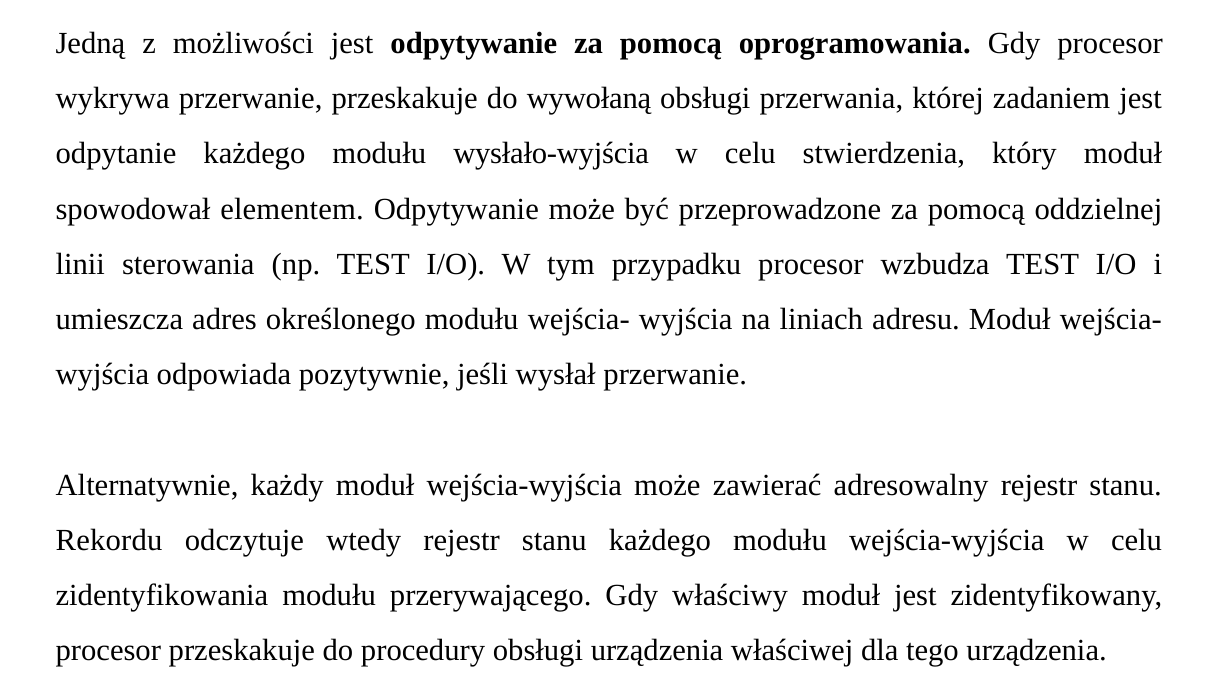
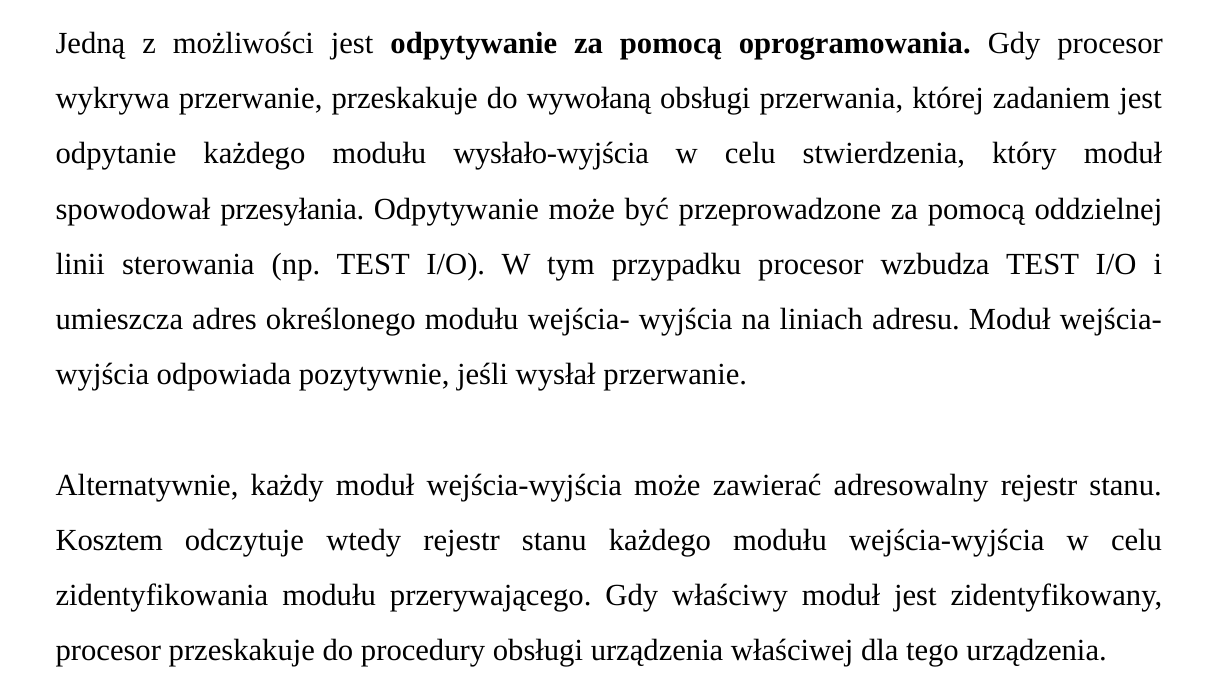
elementem: elementem -> przesyłania
Rekordu: Rekordu -> Kosztem
